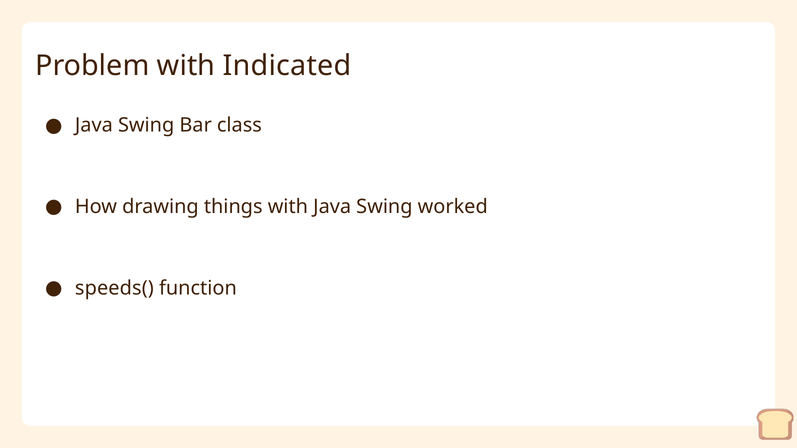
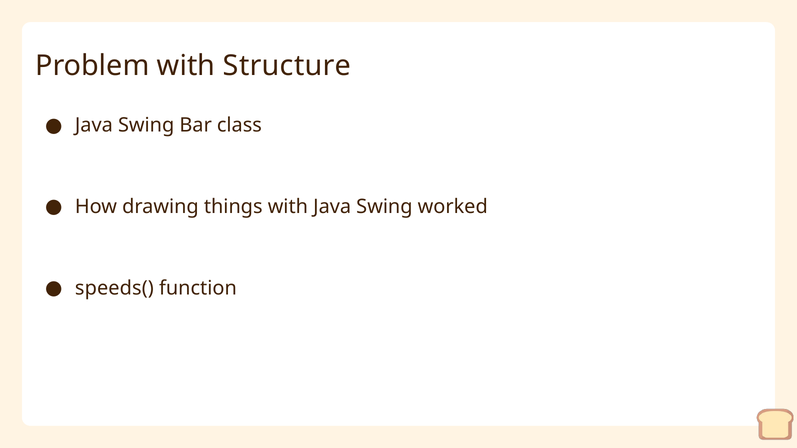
Indicated: Indicated -> Structure
